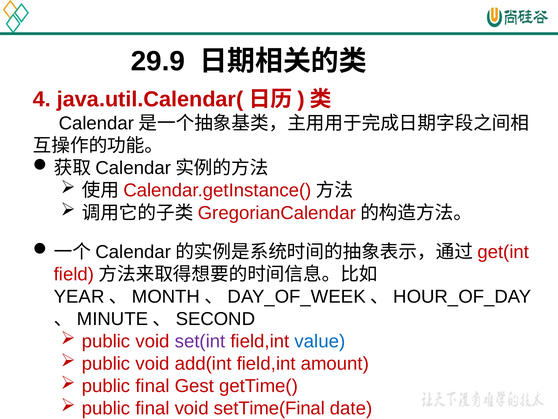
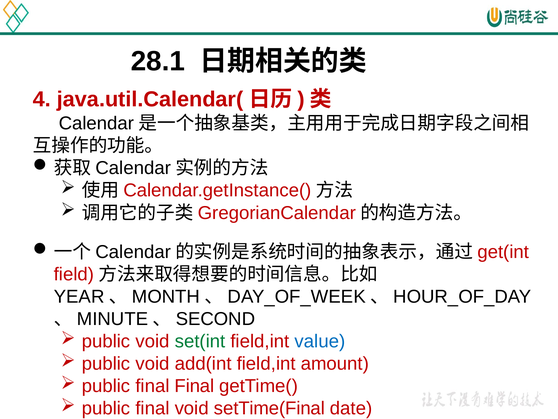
29.9: 29.9 -> 28.1
set(int colour: purple -> green
final Gest: Gest -> Final
